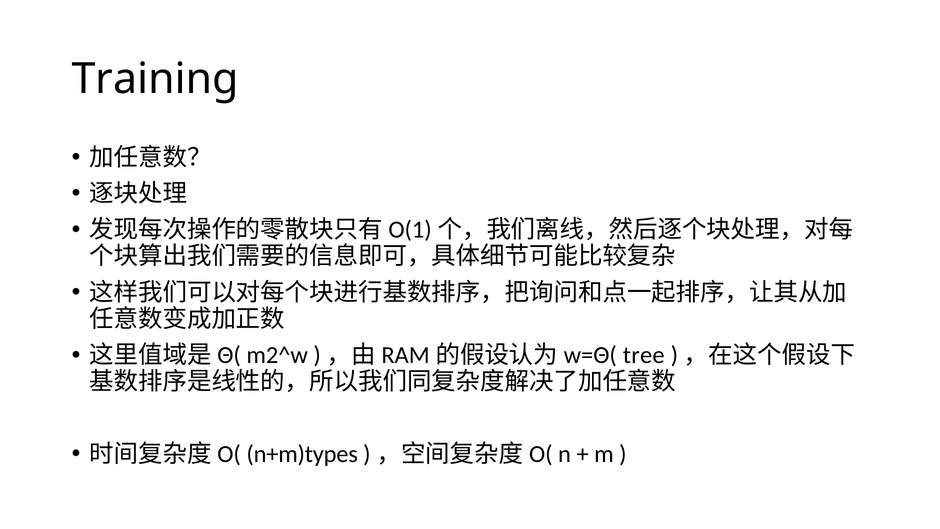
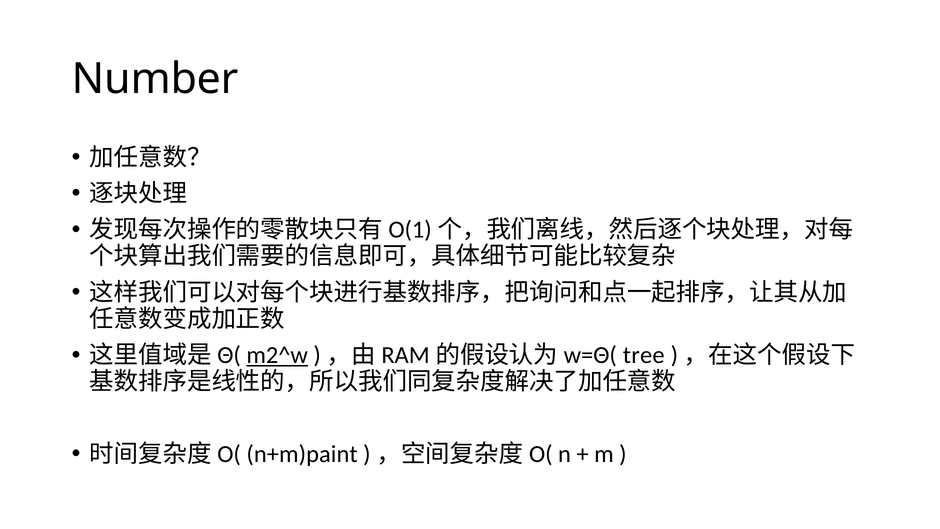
Training: Training -> Number
m2^w underline: none -> present
n+m)types: n+m)types -> n+m)paint
